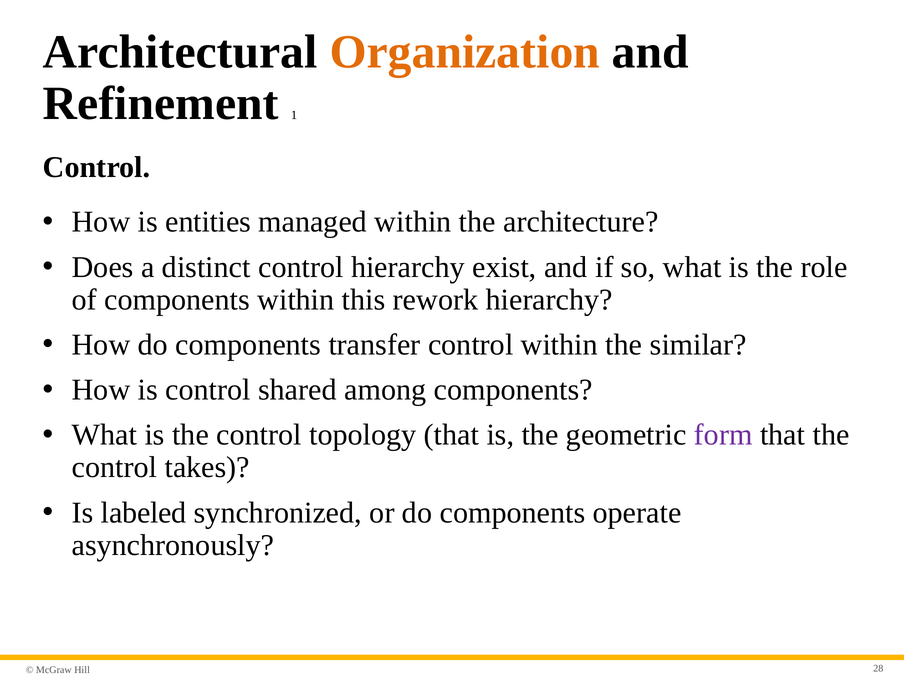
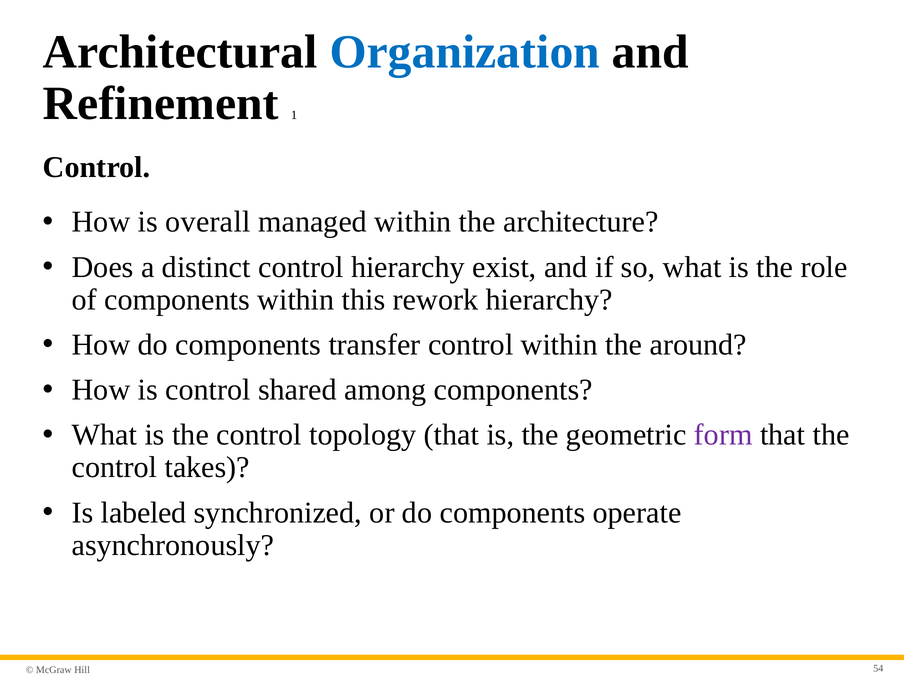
Organization colour: orange -> blue
entities: entities -> overall
similar: similar -> around
28: 28 -> 54
